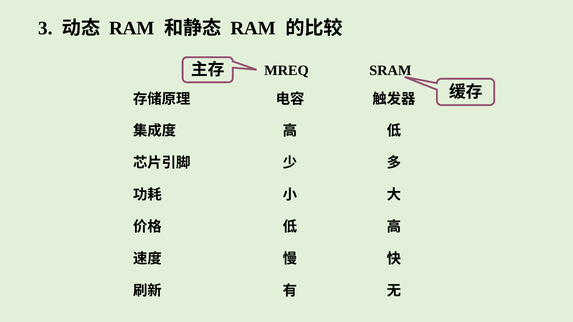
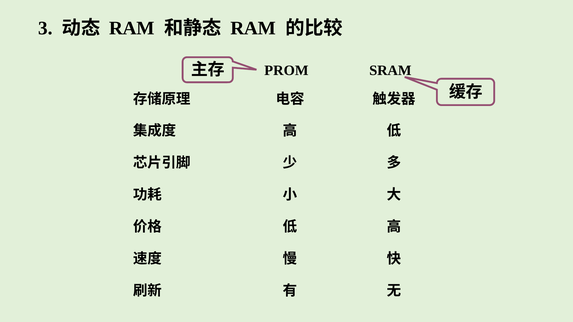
MREQ: MREQ -> PROM
